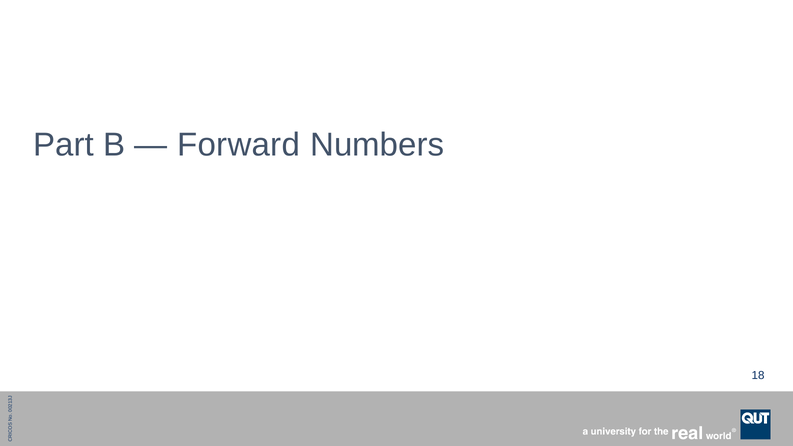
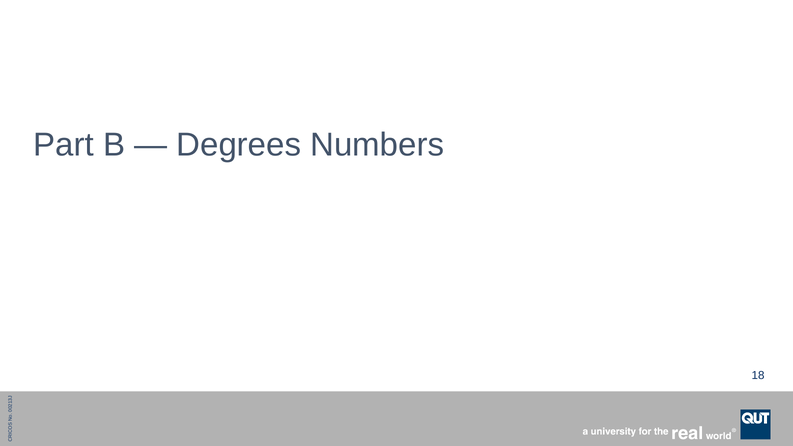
Forward: Forward -> Degrees
